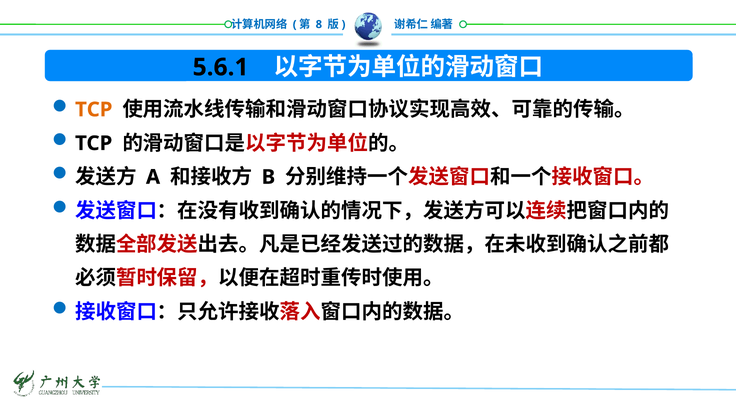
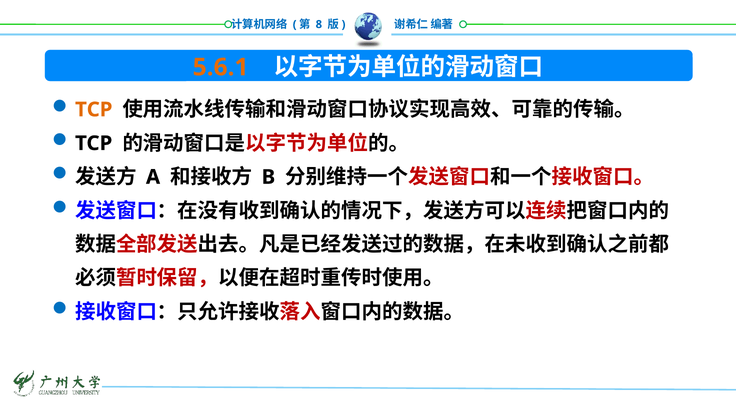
5.6.1 colour: black -> orange
